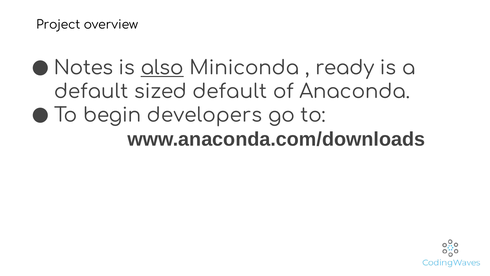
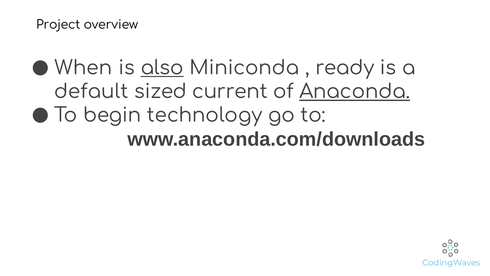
Notes: Notes -> When
sized default: default -> current
Anaconda underline: none -> present
developers: developers -> technology
